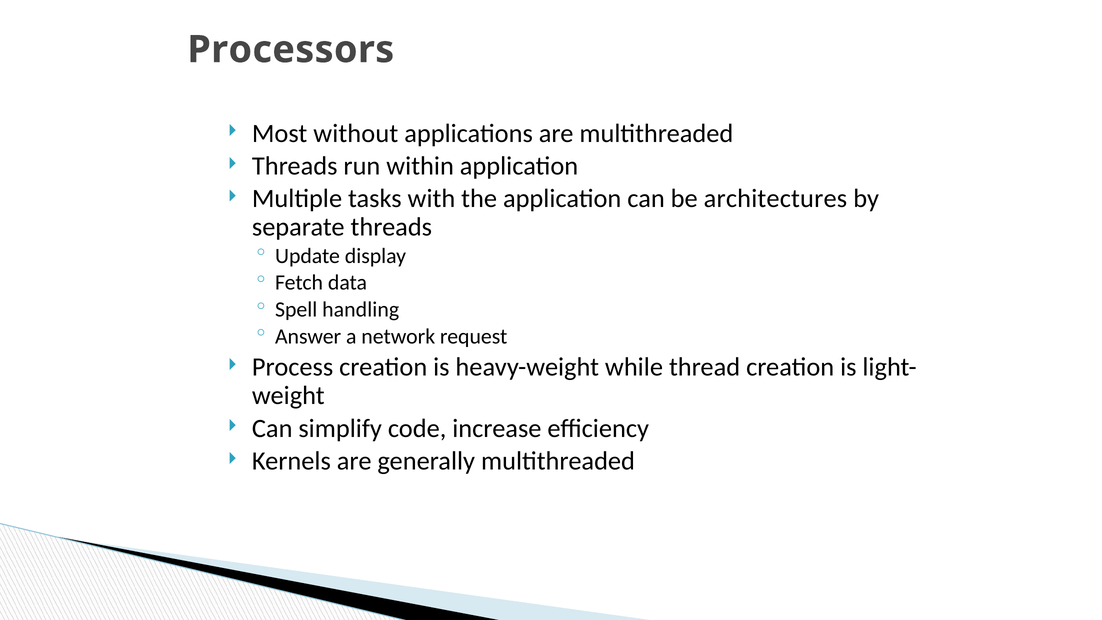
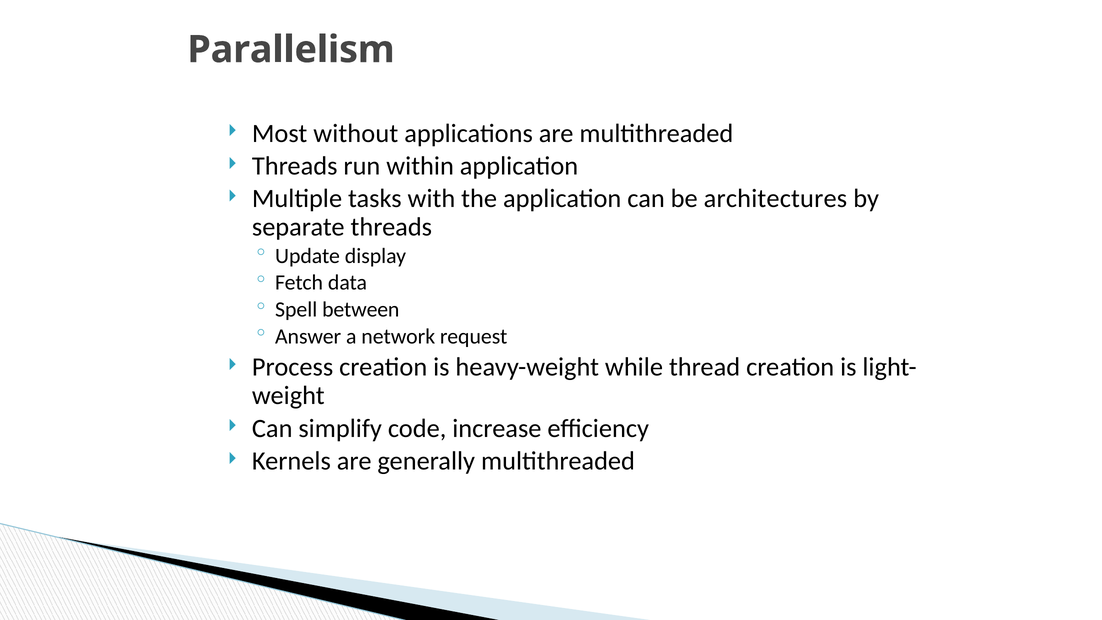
Processors: Processors -> Parallelism
handling: handling -> between
